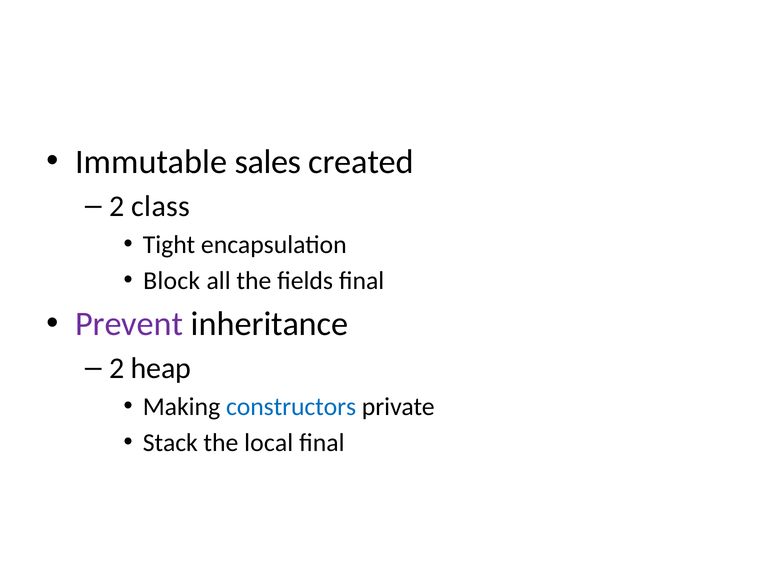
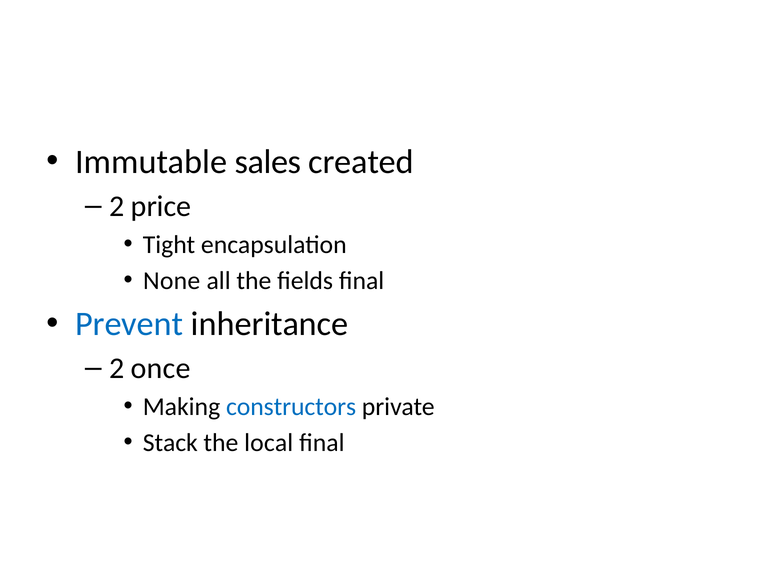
class: class -> price
Block: Block -> None
Prevent colour: purple -> blue
heap: heap -> once
